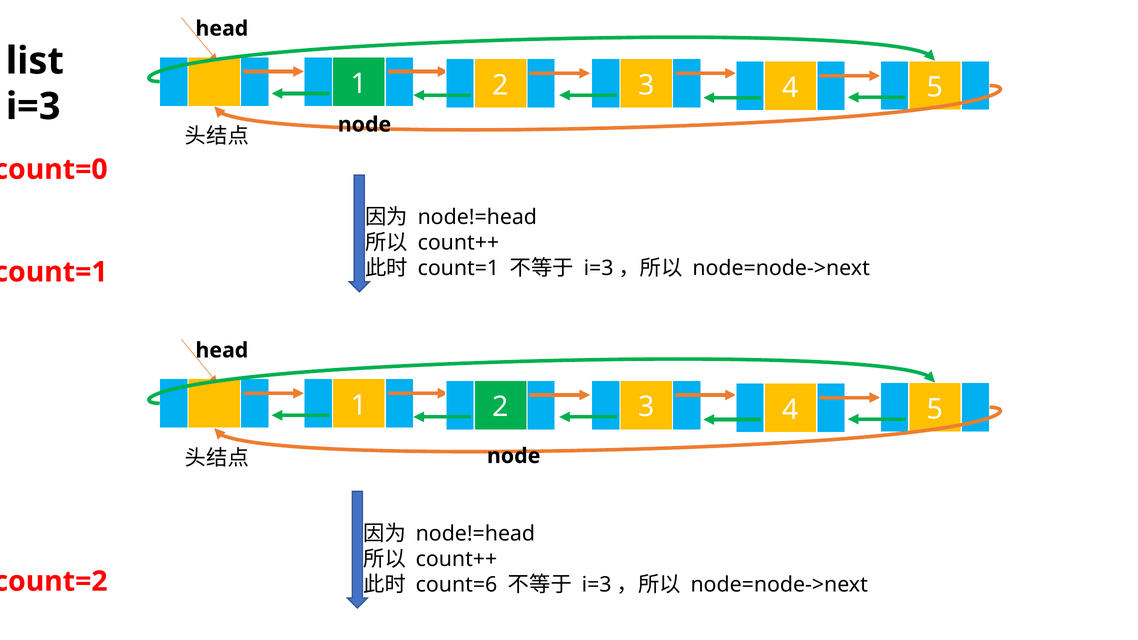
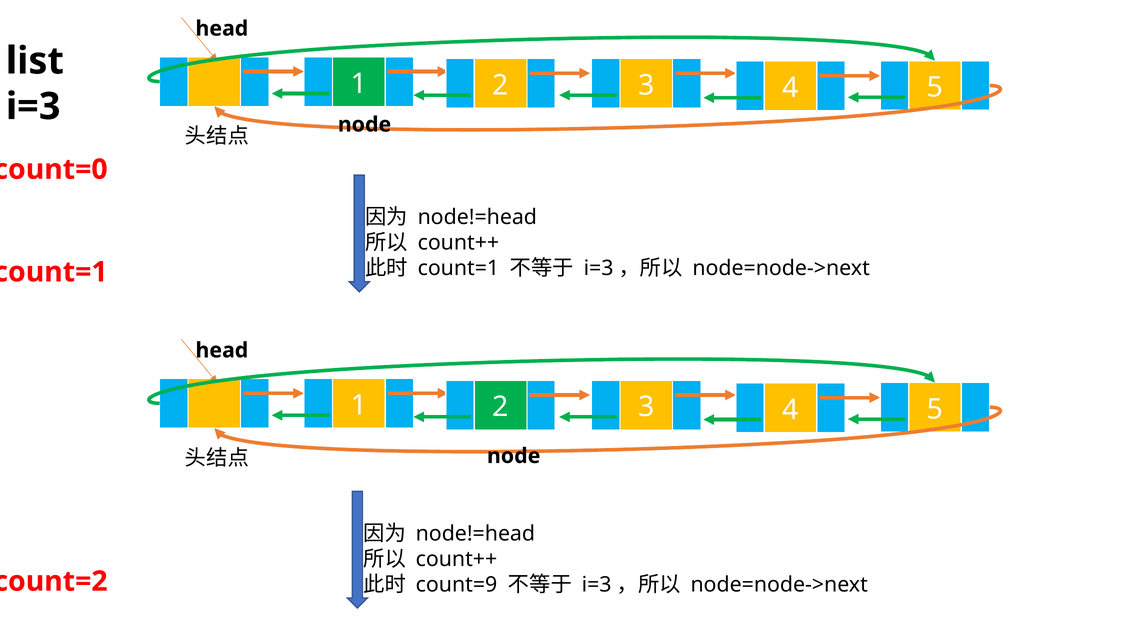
count=6: count=6 -> count=9
